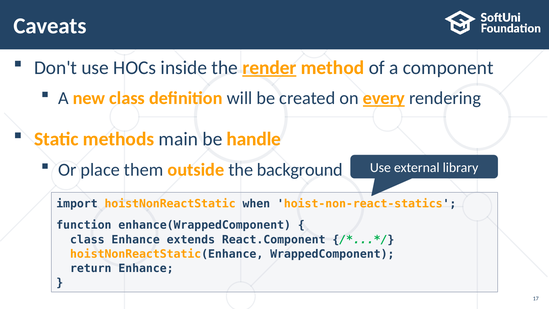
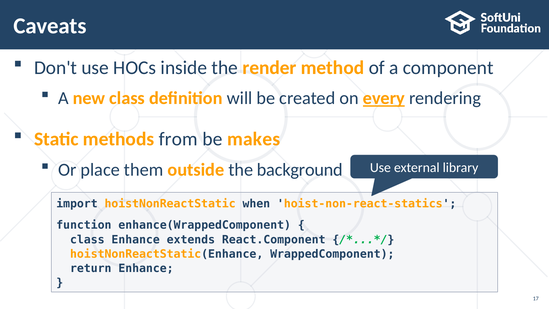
render underline: present -> none
main: main -> from
handle: handle -> makes
